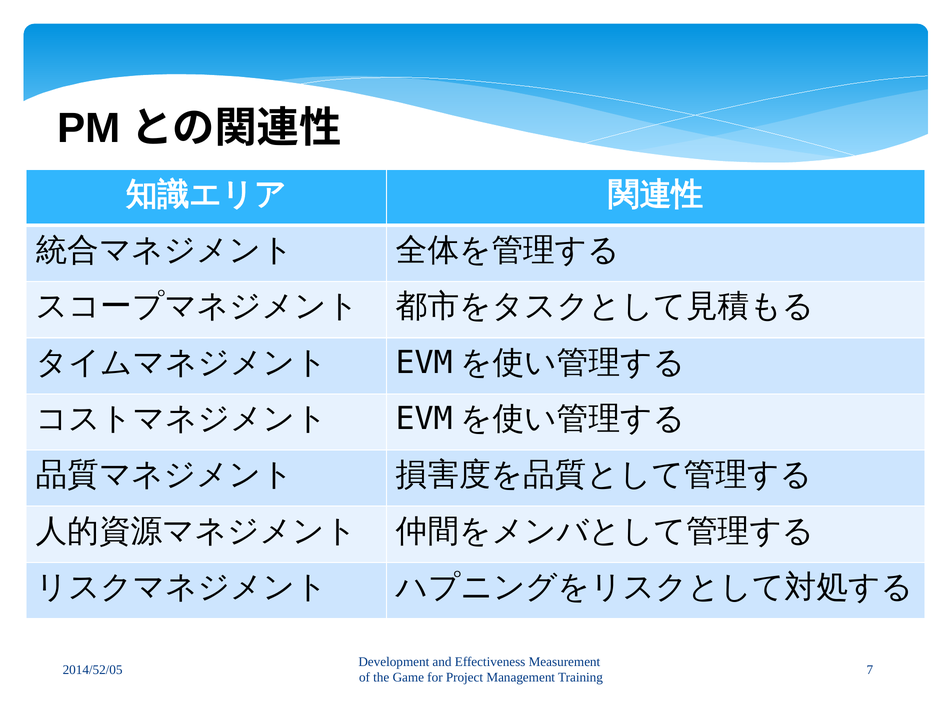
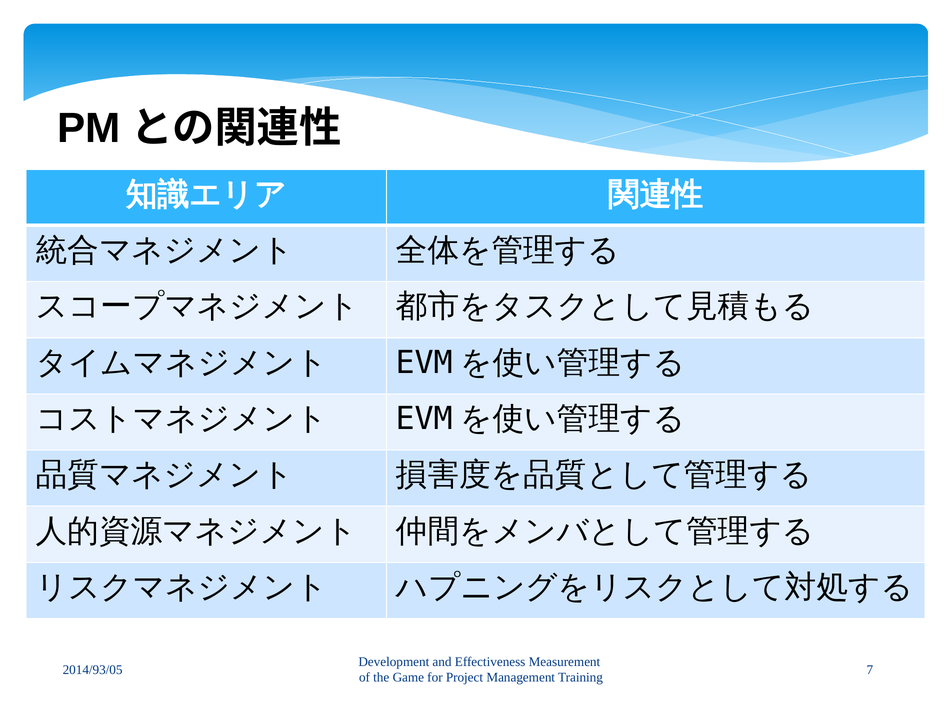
2014/52/05: 2014/52/05 -> 2014/93/05
